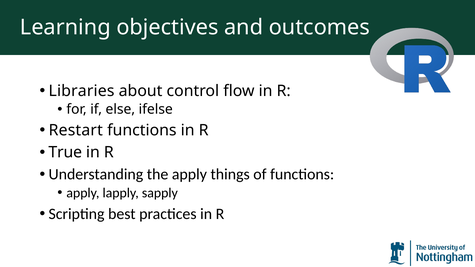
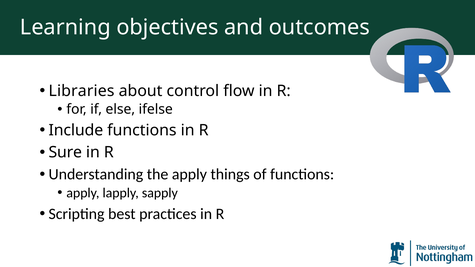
Restart: Restart -> Include
True: True -> Sure
